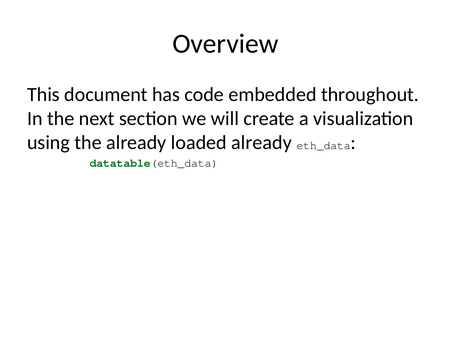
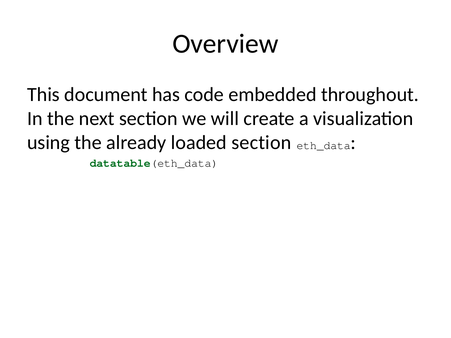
loaded already: already -> section
